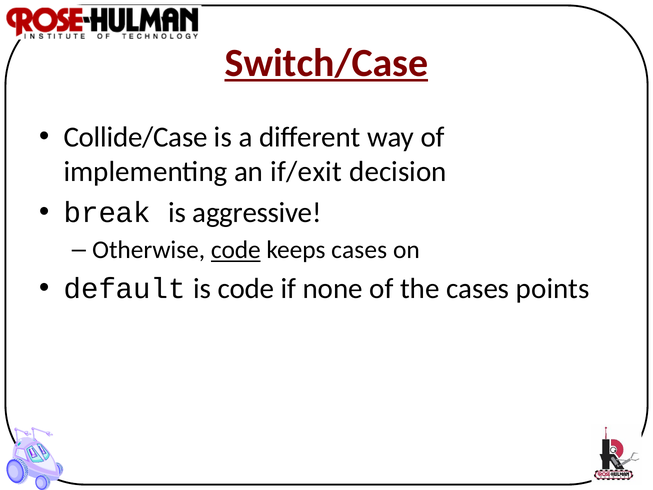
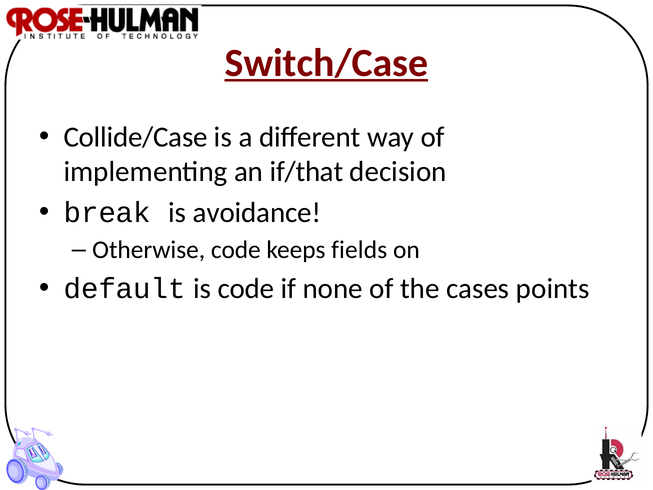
if/exit: if/exit -> if/that
aggressive: aggressive -> avoidance
code at (236, 250) underline: present -> none
keeps cases: cases -> fields
